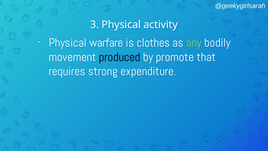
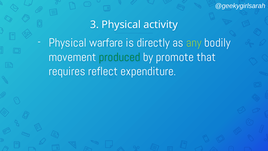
clothes: clothes -> directly
produced colour: black -> green
strong: strong -> reflect
